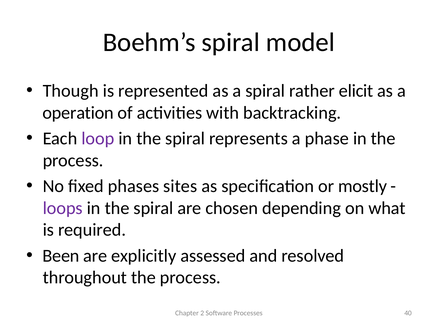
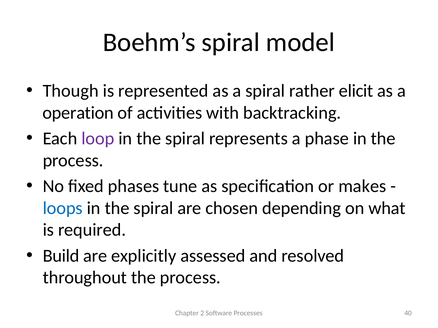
sites: sites -> tune
mostly: mostly -> makes
loops colour: purple -> blue
Been: Been -> Build
